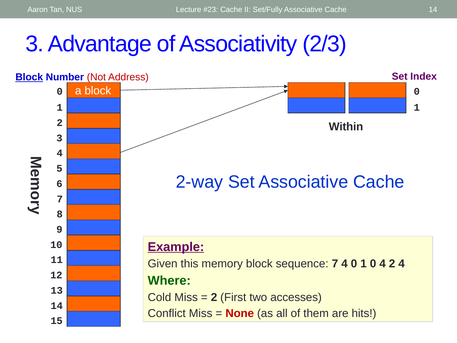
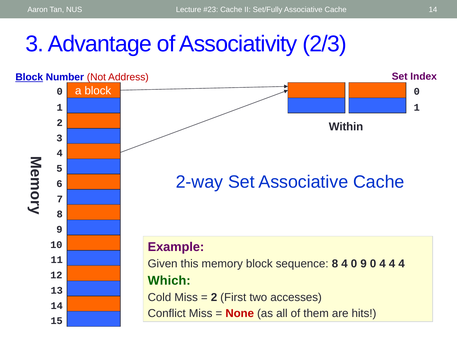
Example underline: present -> none
sequence 7: 7 -> 8
4 0 1: 1 -> 9
0 4 2: 2 -> 4
Where: Where -> Which
